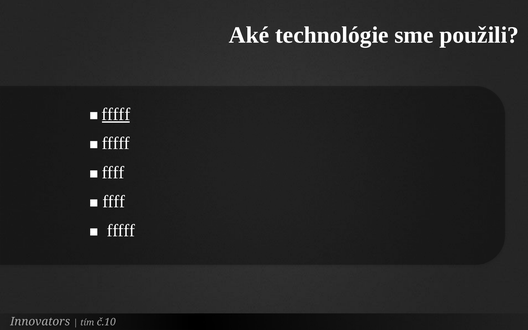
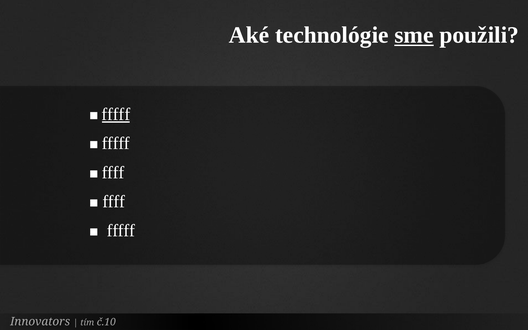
sme underline: none -> present
